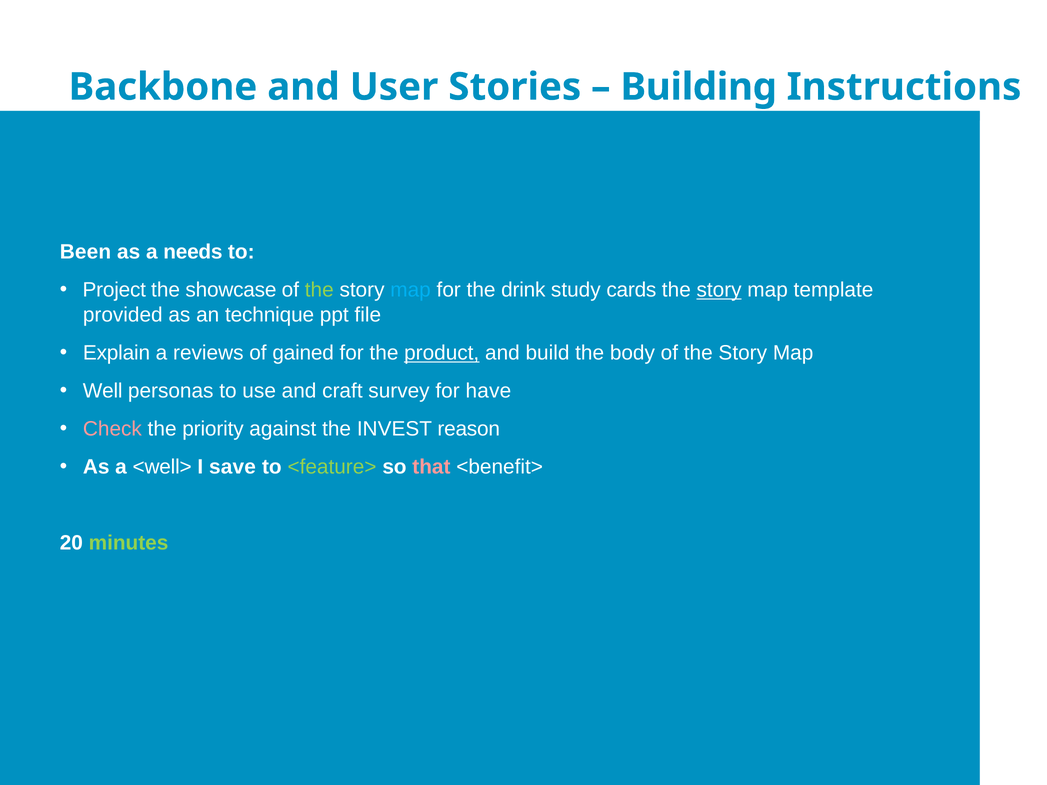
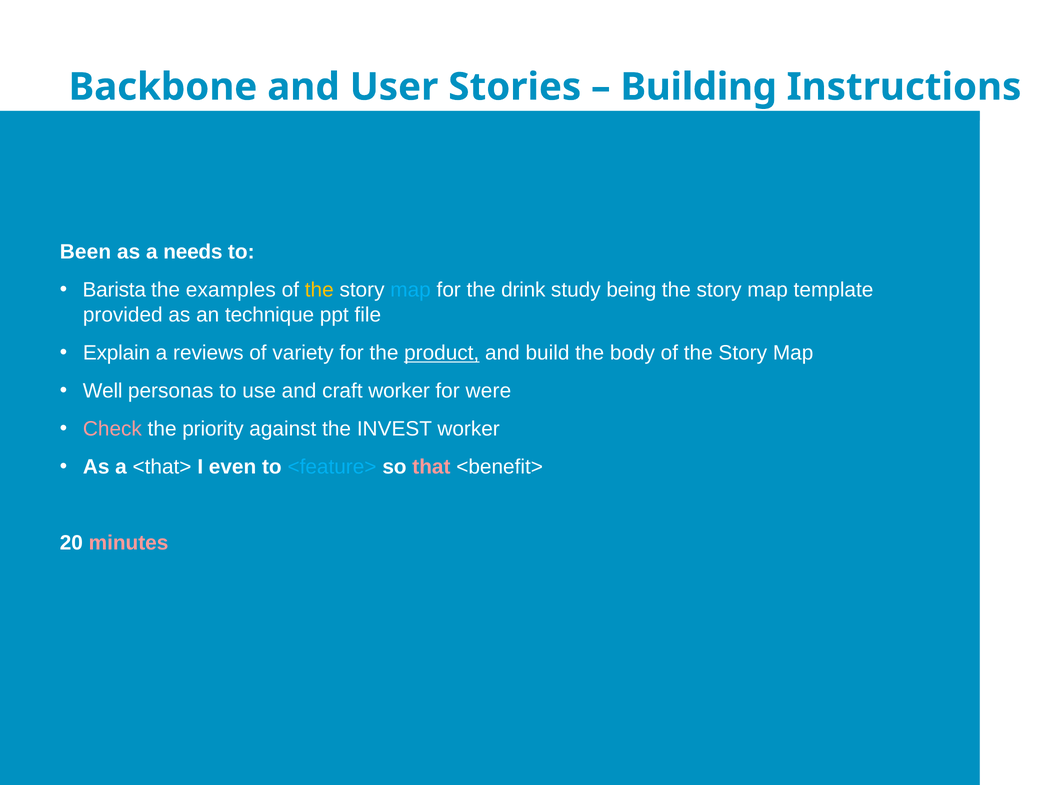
Project: Project -> Barista
showcase: showcase -> examples
the at (319, 290) colour: light green -> yellow
cards: cards -> being
story at (719, 290) underline: present -> none
gained: gained -> variety
craft survey: survey -> worker
have: have -> were
INVEST reason: reason -> worker
<well>: <well> -> <that>
save: save -> even
<feature> colour: light green -> light blue
minutes colour: light green -> pink
